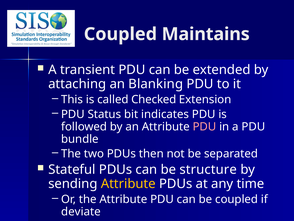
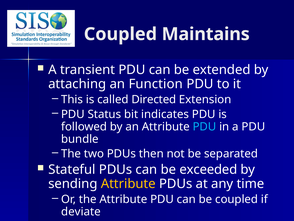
Blanking: Blanking -> Function
Checked: Checked -> Directed
PDU at (204, 126) colour: pink -> light blue
structure: structure -> exceeded
